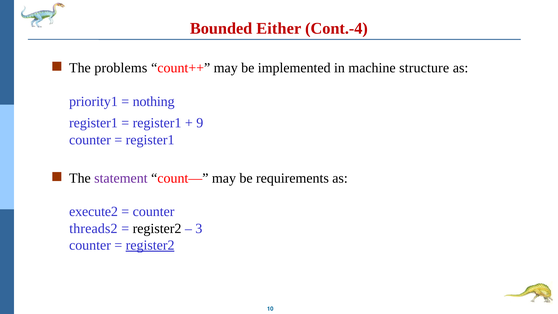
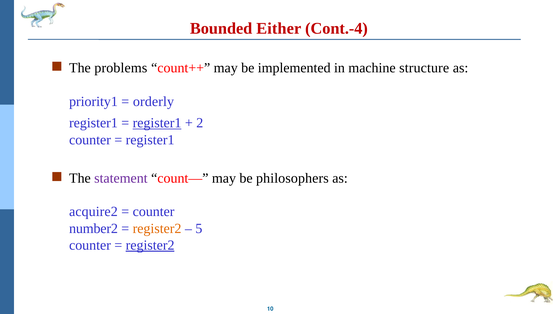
nothing: nothing -> orderly
register1 at (157, 123) underline: none -> present
9: 9 -> 2
requirements: requirements -> philosophers
execute2: execute2 -> acquire2
threads2: threads2 -> number2
register2 at (157, 228) colour: black -> orange
3: 3 -> 5
